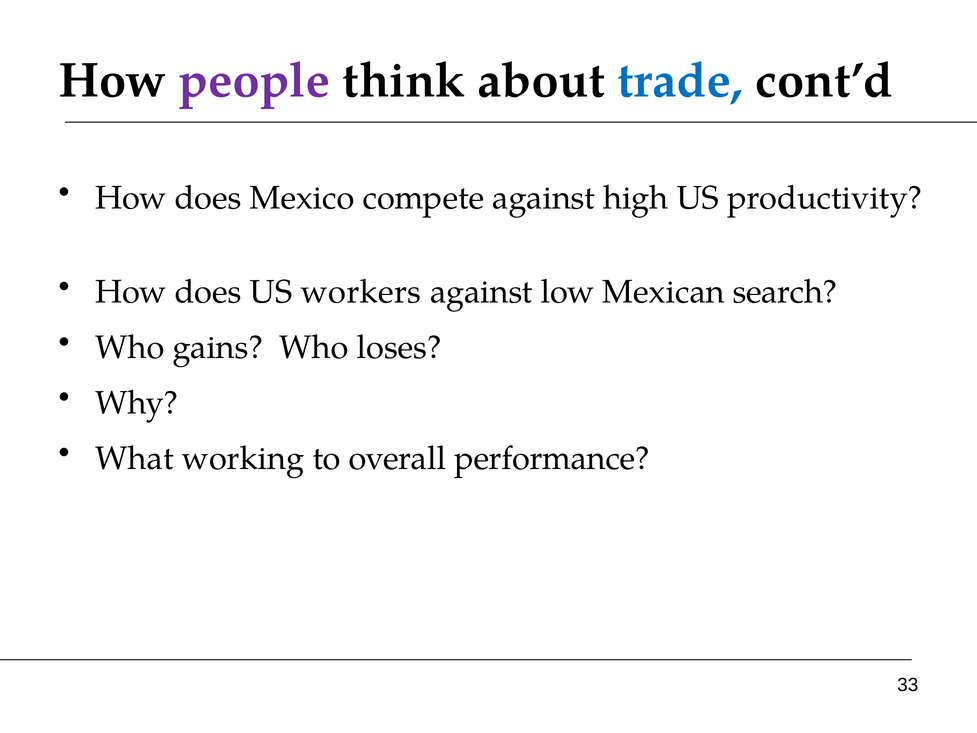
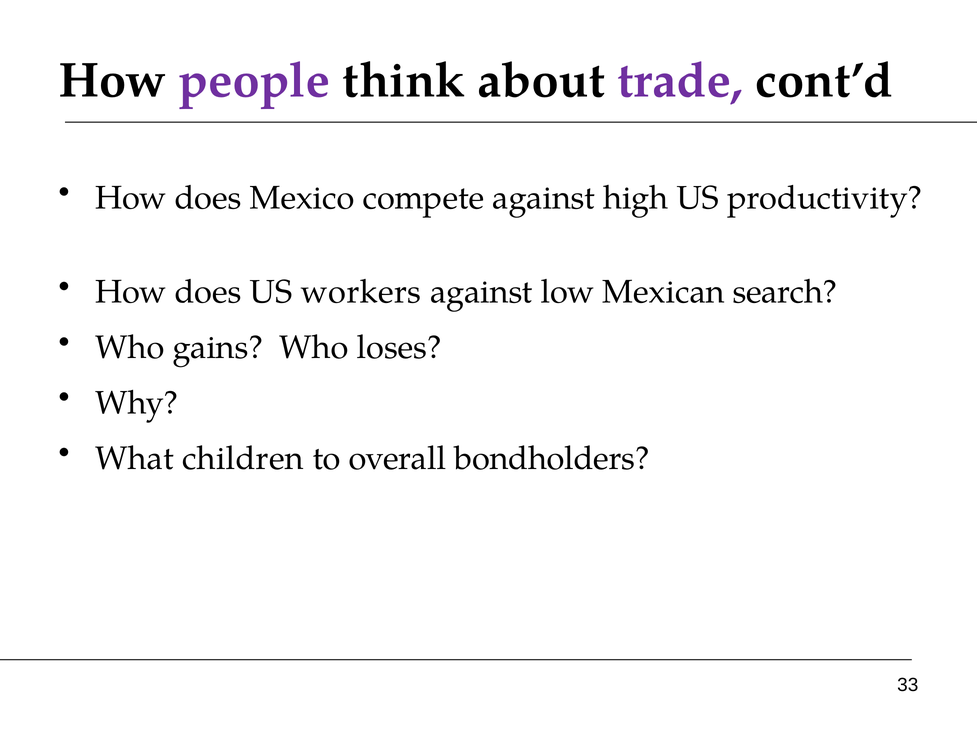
trade colour: blue -> purple
working: working -> children
performance: performance -> bondholders
